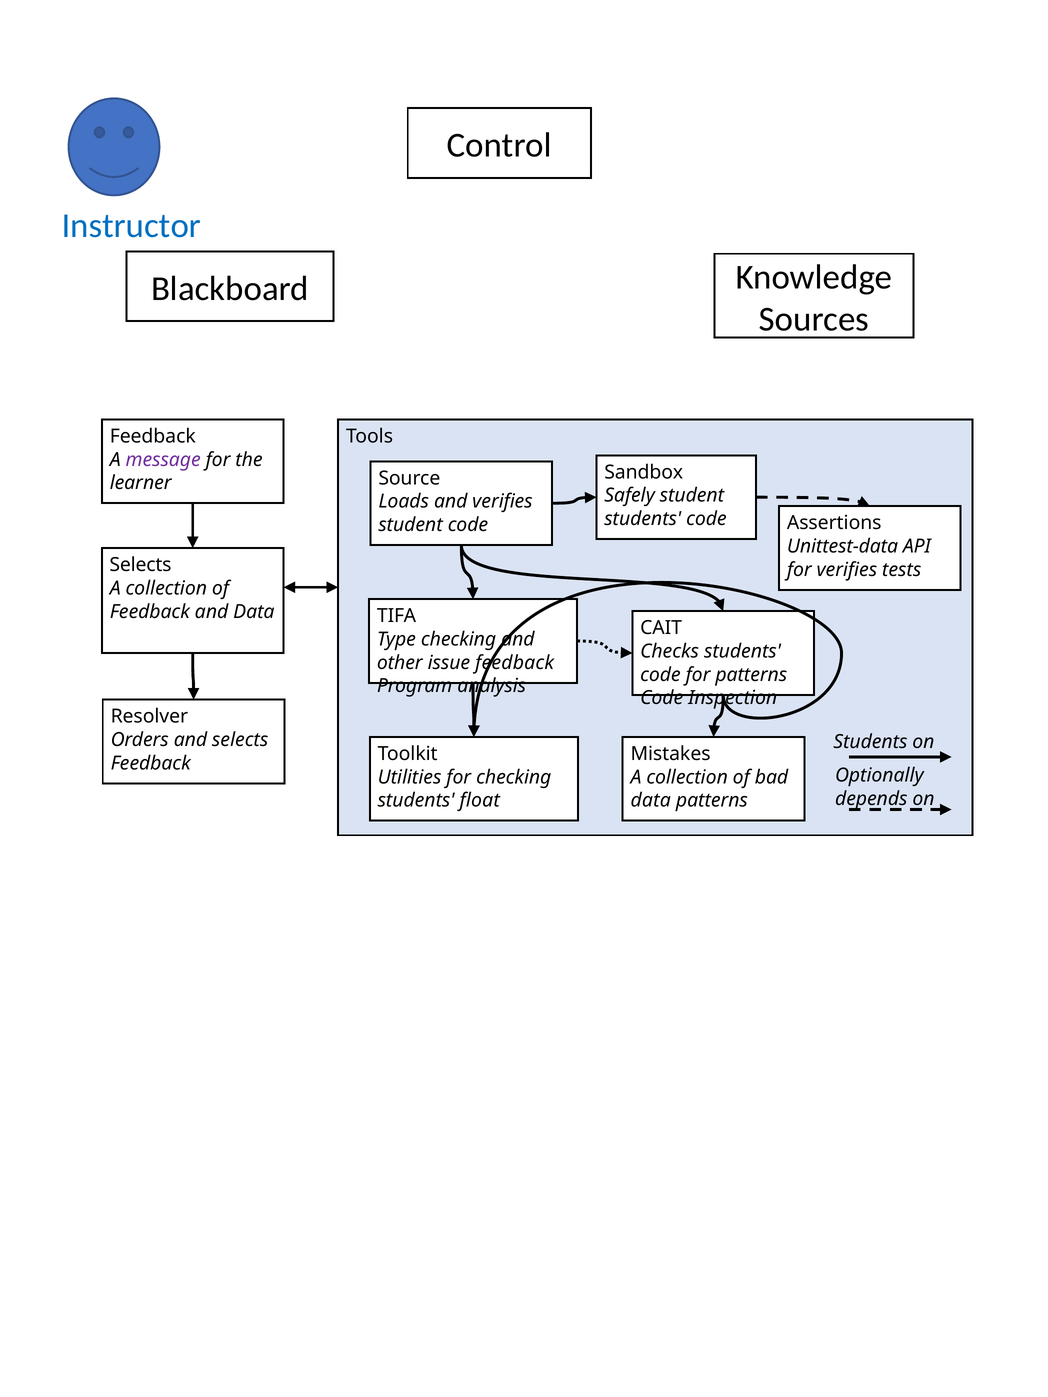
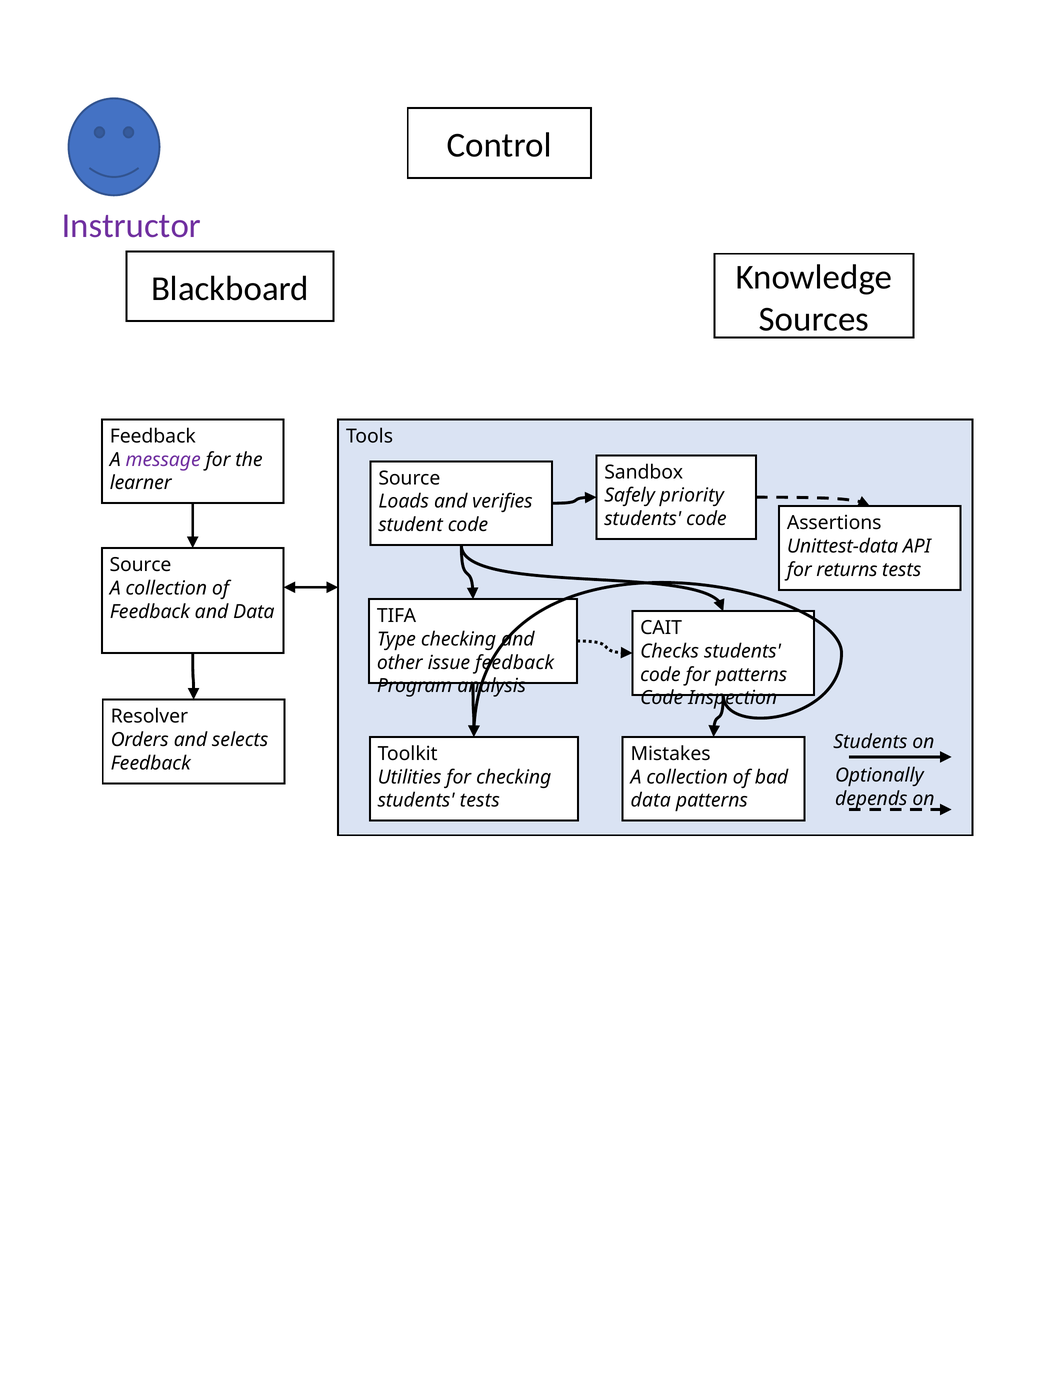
Instructor colour: blue -> purple
Safely student: student -> priority
Selects at (140, 565): Selects -> Source
for verifies: verifies -> returns
students float: float -> tests
